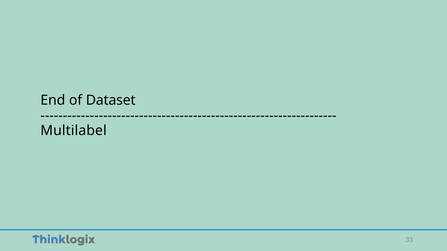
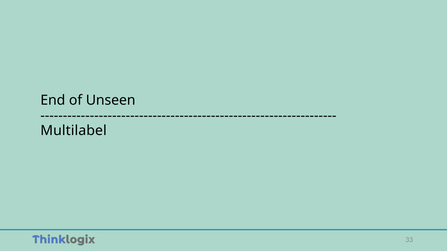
Dataset: Dataset -> Unseen
